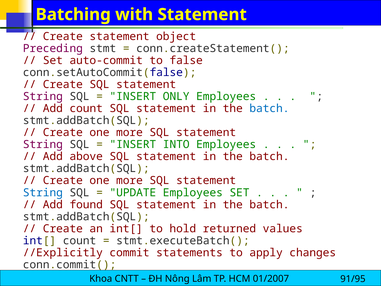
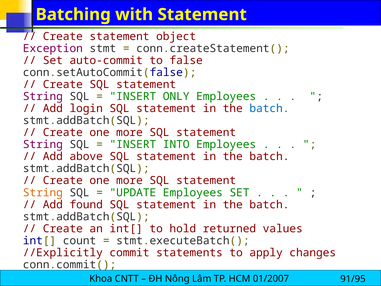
Preceding: Preceding -> Exception
Add count: count -> login
String at (43, 192) colour: blue -> orange
